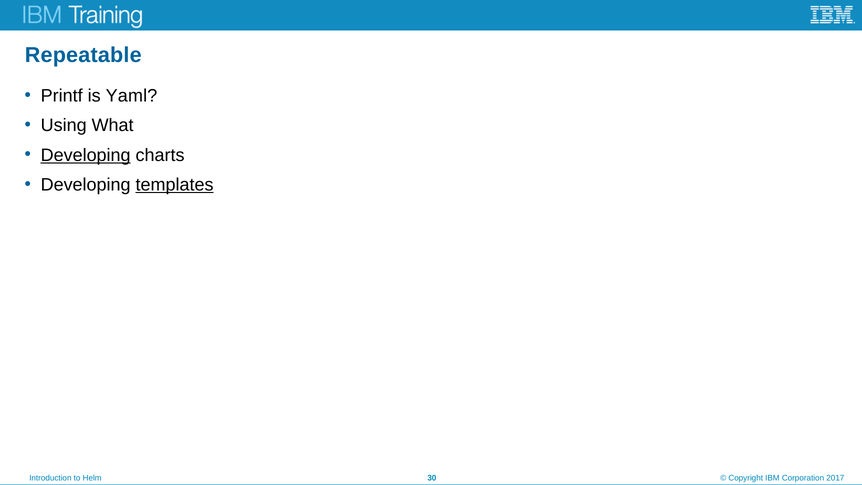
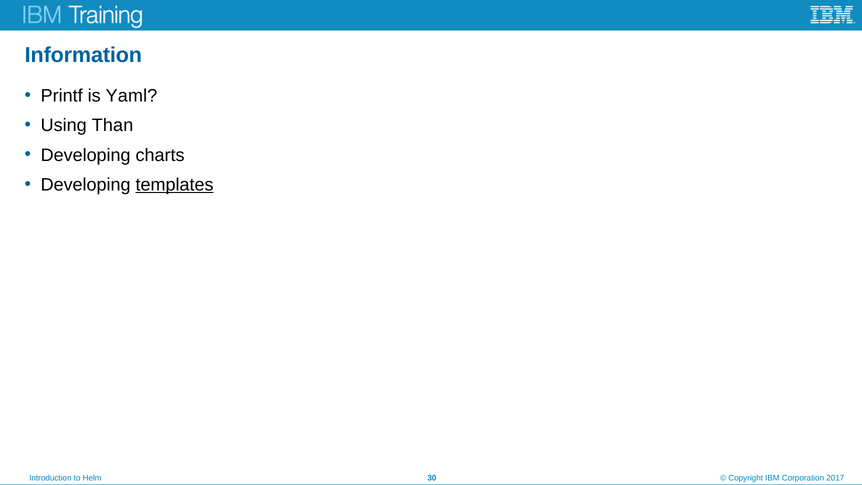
Repeatable: Repeatable -> Information
What: What -> Than
Developing at (86, 155) underline: present -> none
